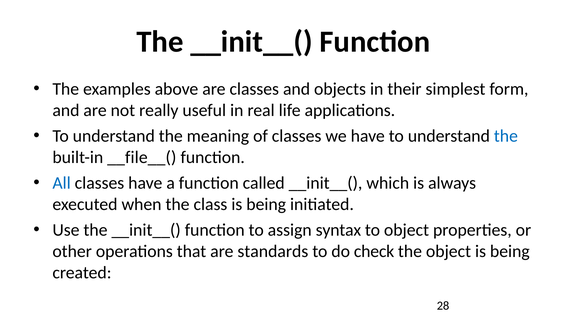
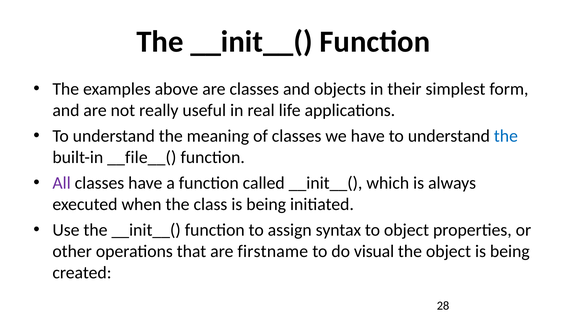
All colour: blue -> purple
standards: standards -> firstname
check: check -> visual
